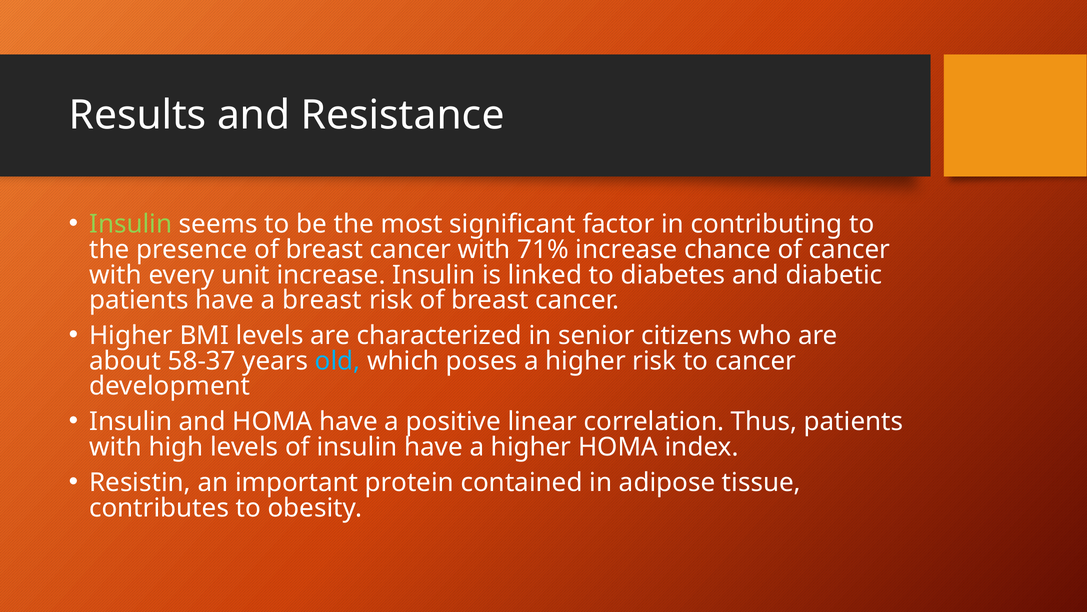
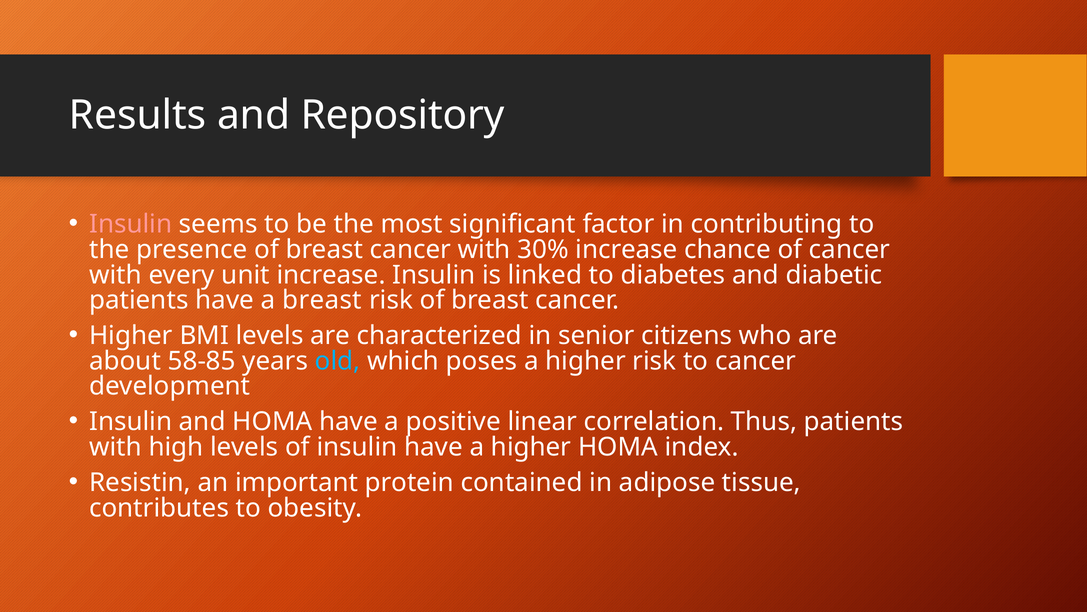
Resistance: Resistance -> Repository
Insulin at (131, 224) colour: light green -> pink
71%: 71% -> 30%
58-37: 58-37 -> 58-85
